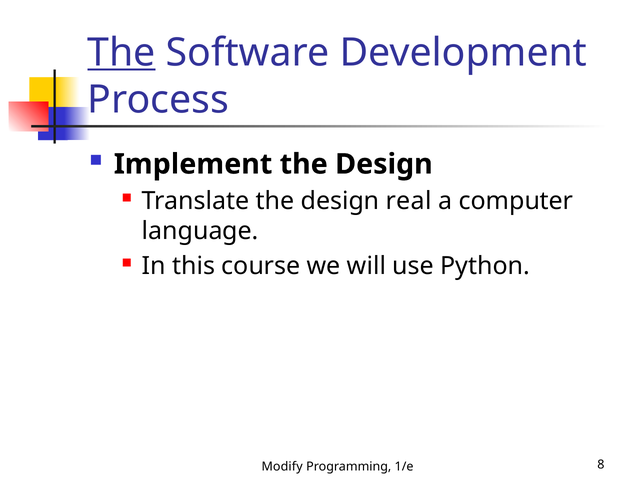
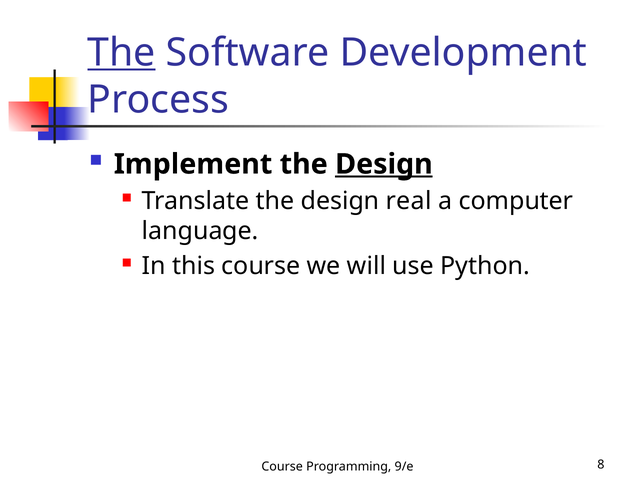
Design at (384, 164) underline: none -> present
Modify at (282, 467): Modify -> Course
1/e: 1/e -> 9/e
